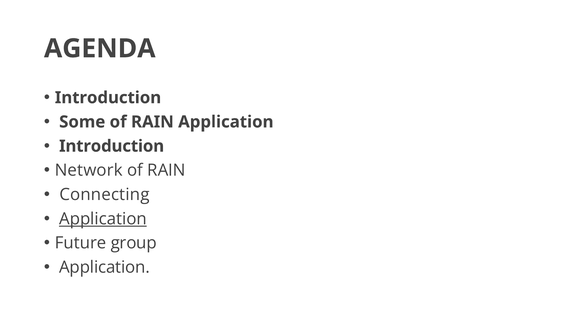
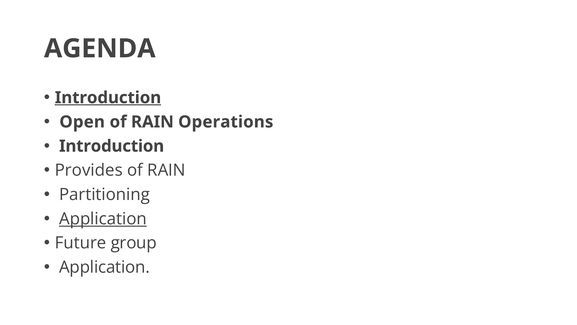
Introduction at (108, 98) underline: none -> present
Some: Some -> Open
RAIN Application: Application -> Operations
Network: Network -> Provides
Connecting: Connecting -> Partitioning
